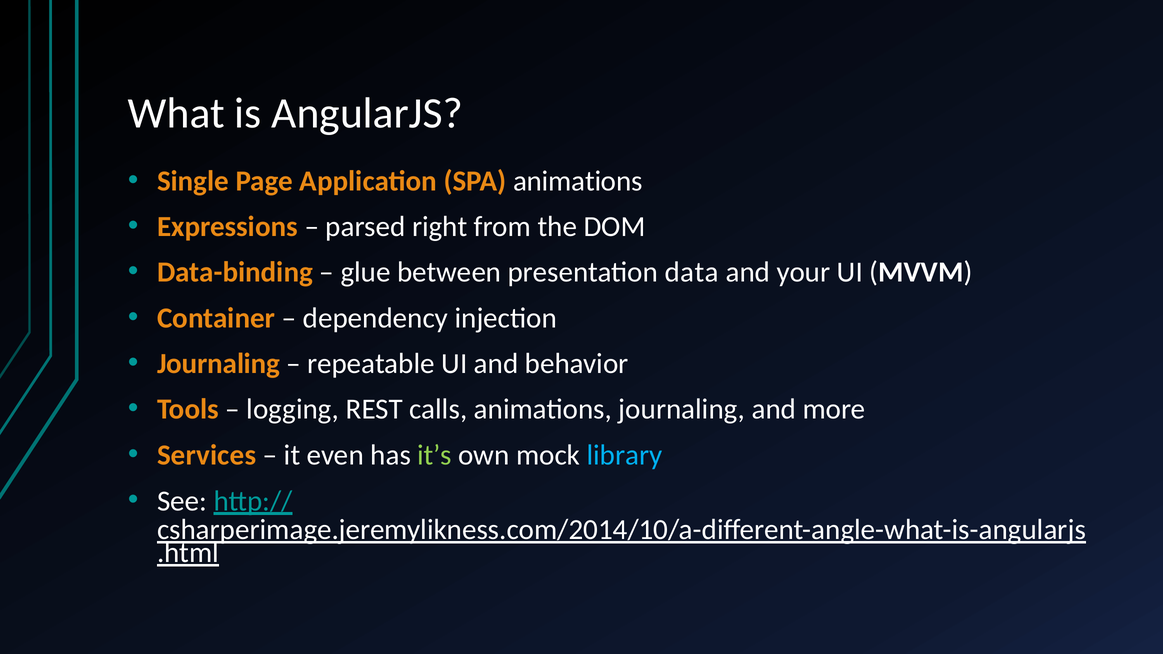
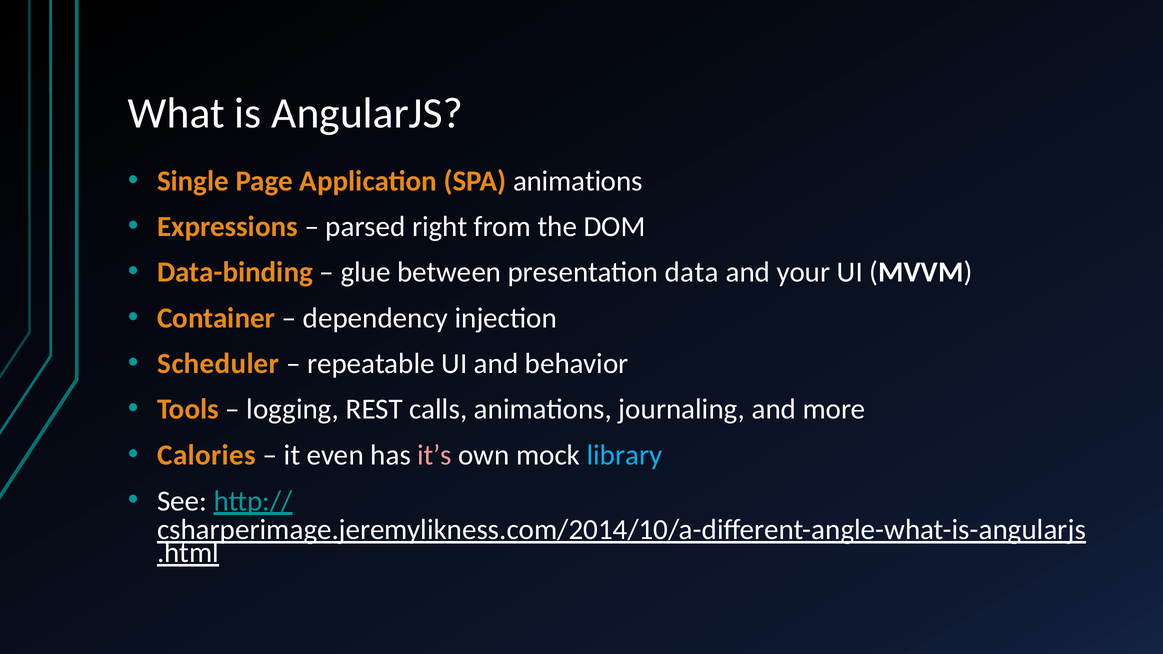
Journaling at (219, 364): Journaling -> Scheduler
Services: Services -> Calories
it’s colour: light green -> pink
